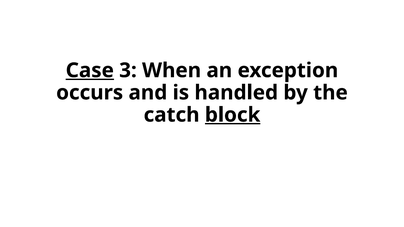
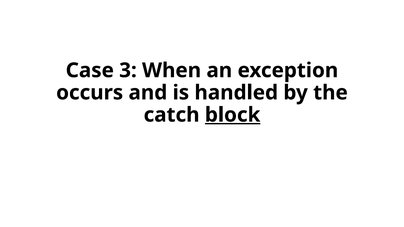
Case underline: present -> none
